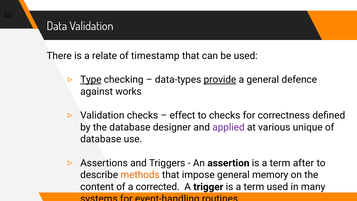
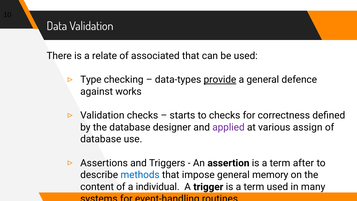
timestamp: timestamp -> associated
Type underline: present -> none
effect: effect -> starts
unique: unique -> assign
methods colour: orange -> blue
corrected: corrected -> individual
